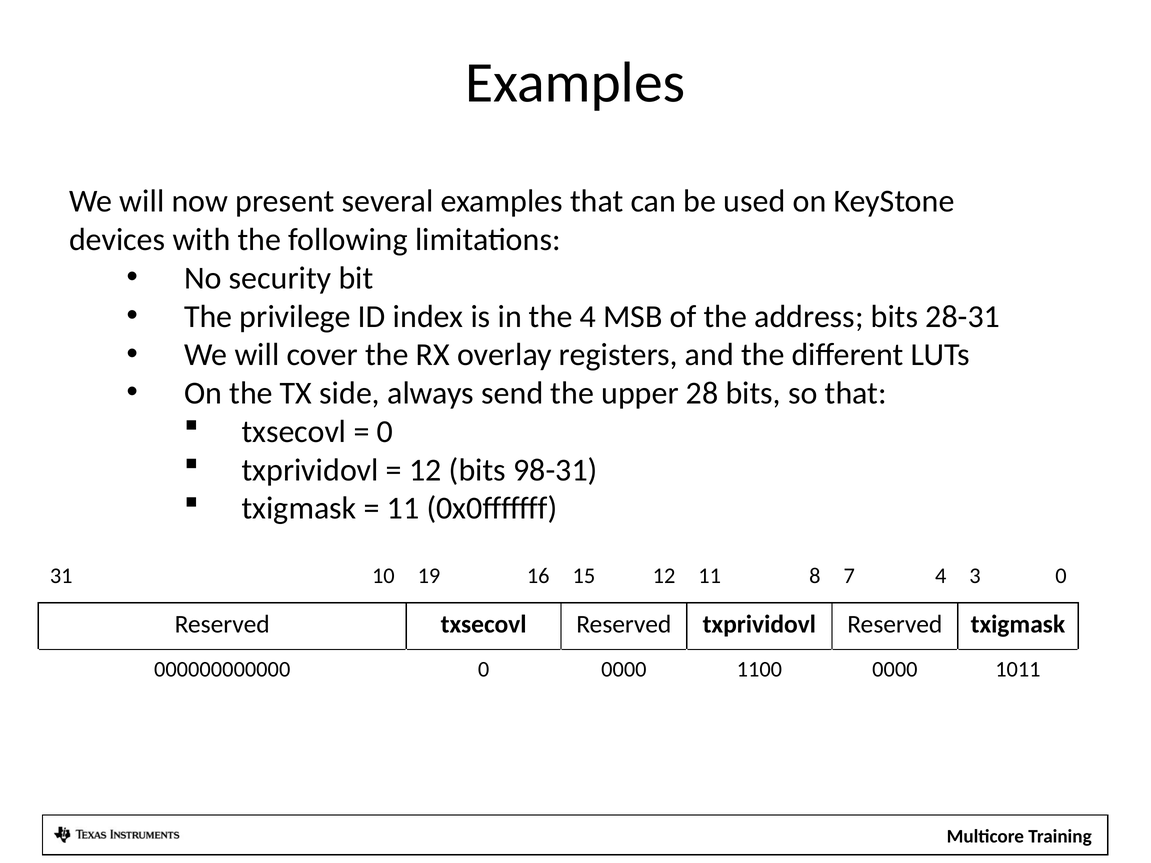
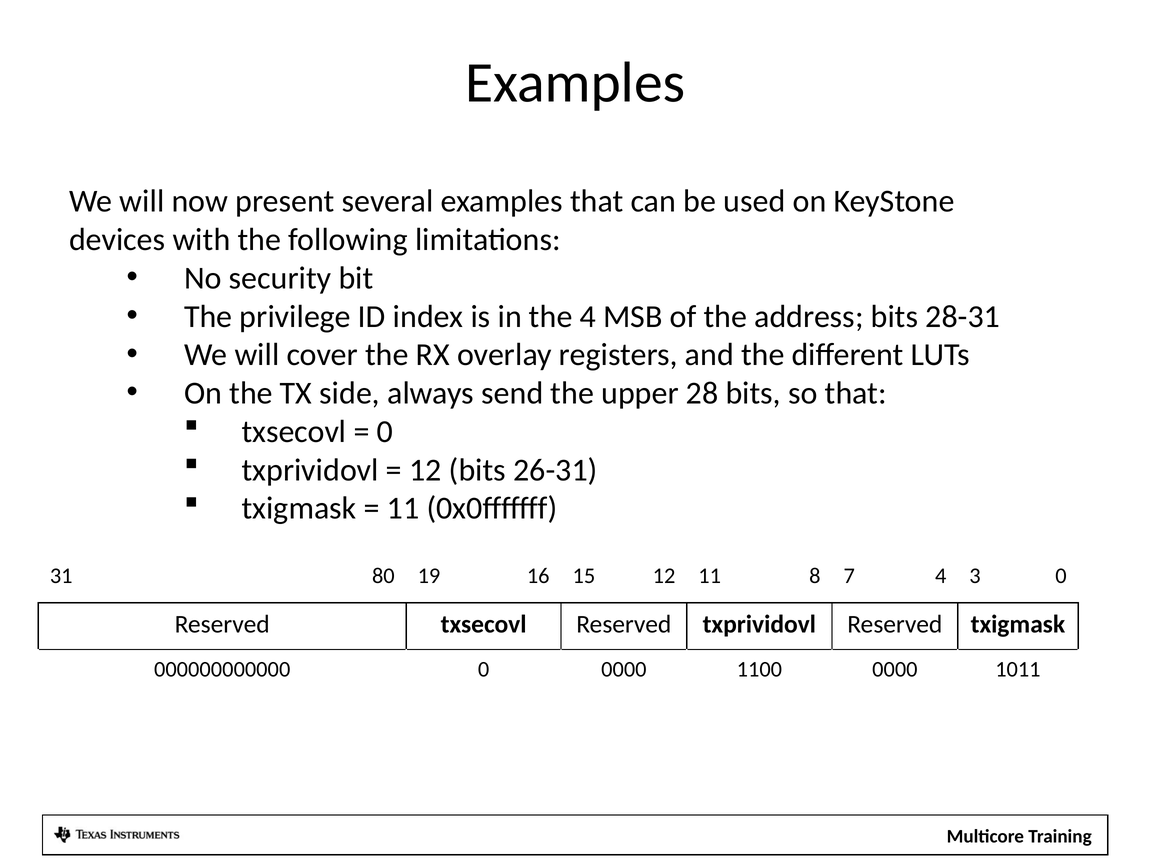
98-31: 98-31 -> 26-31
10: 10 -> 80
